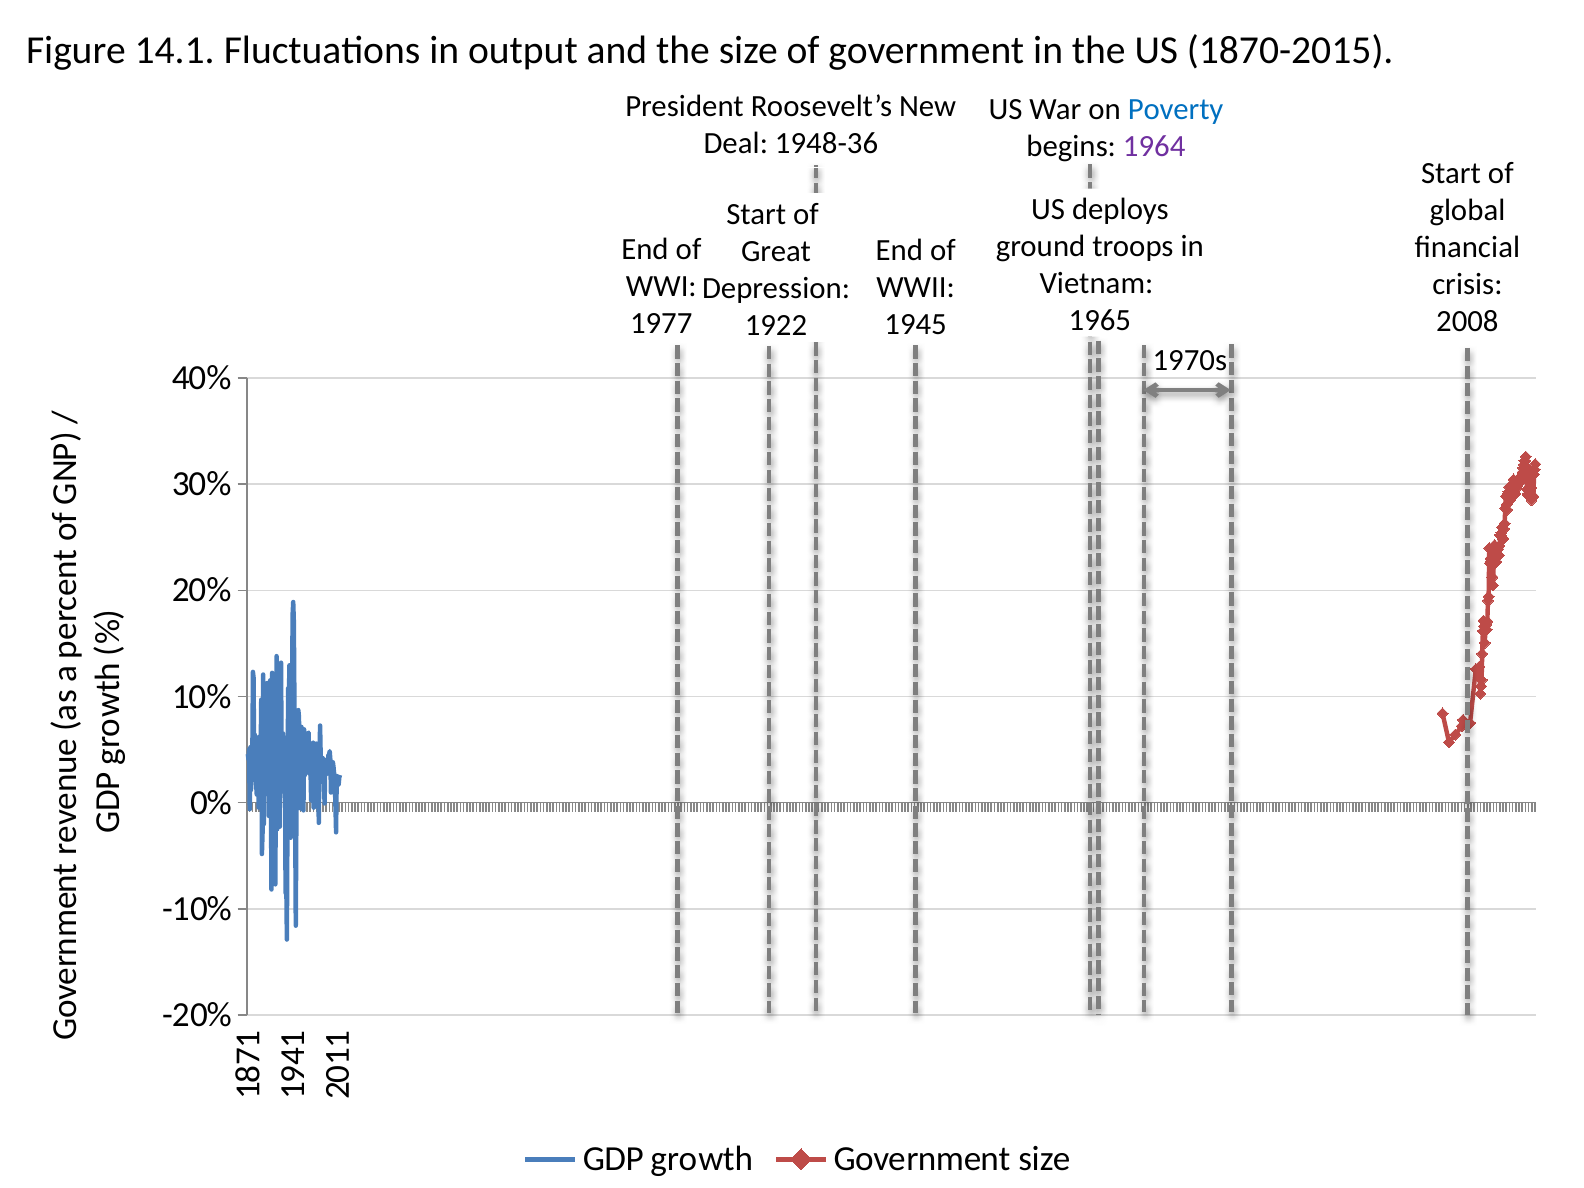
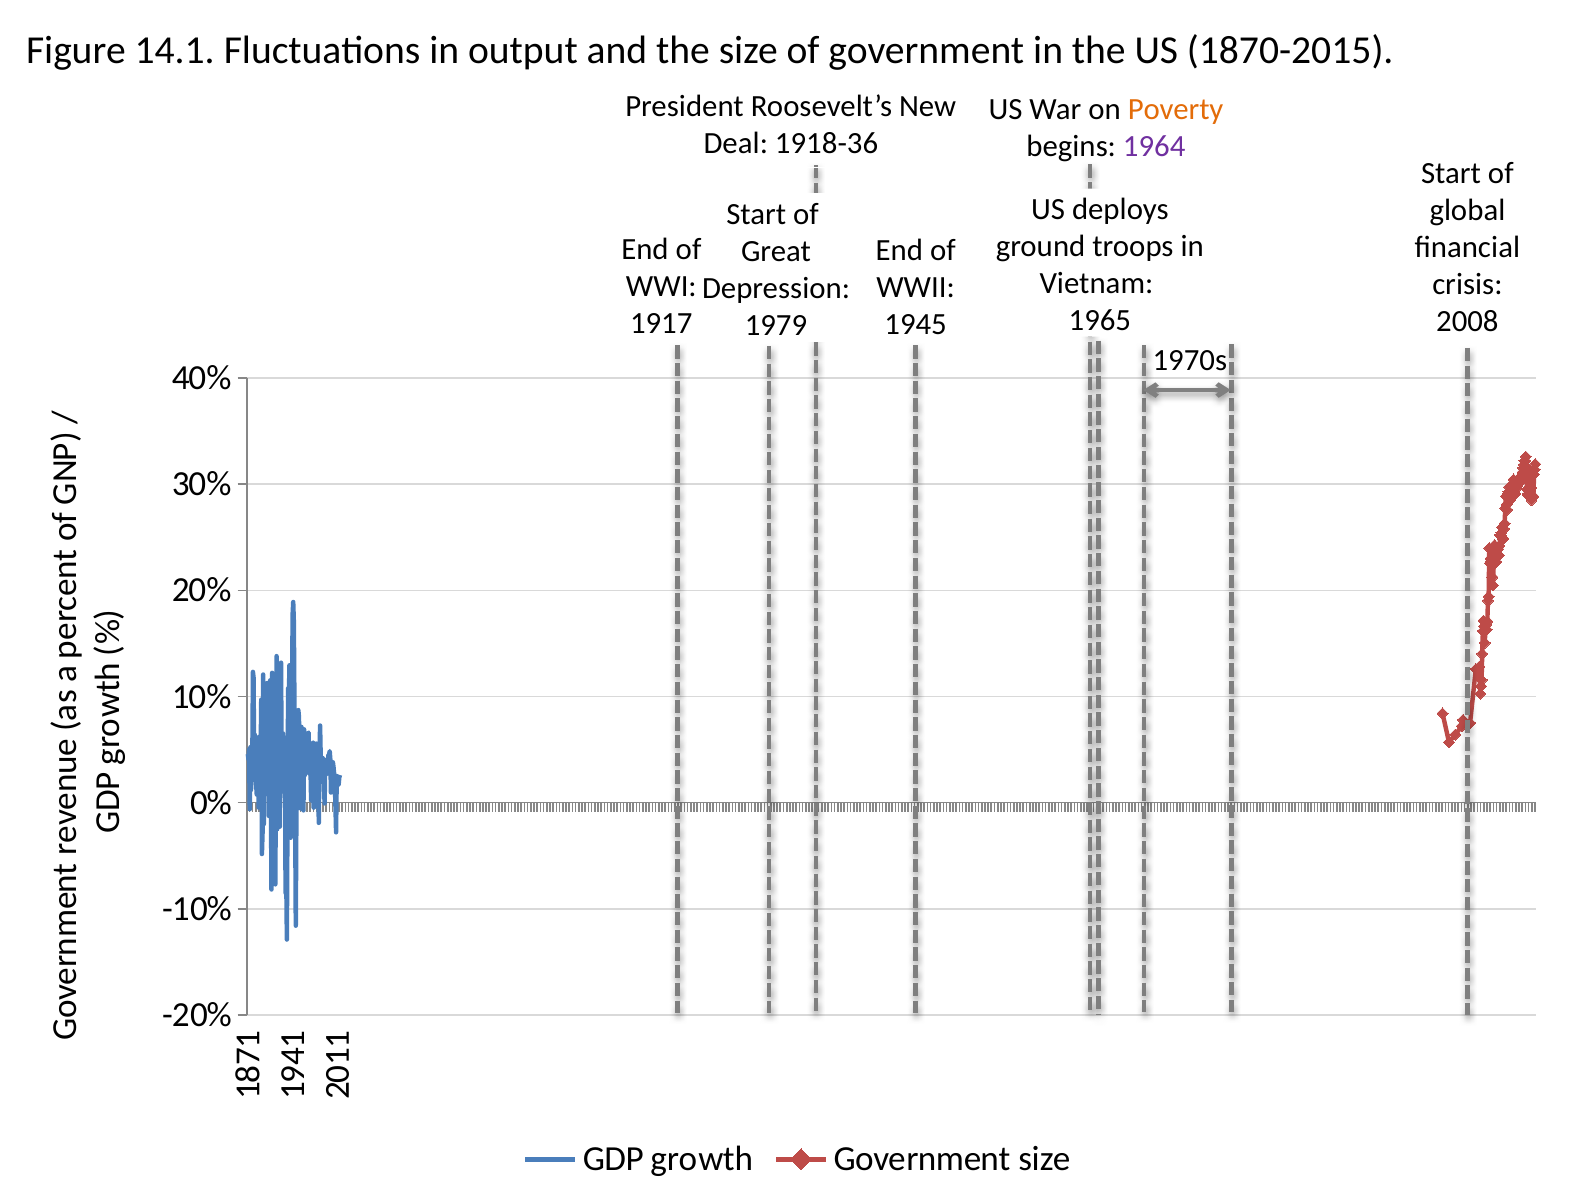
Poverty colour: blue -> orange
1948-36: 1948-36 -> 1918-36
1977: 1977 -> 1917
1922: 1922 -> 1979
